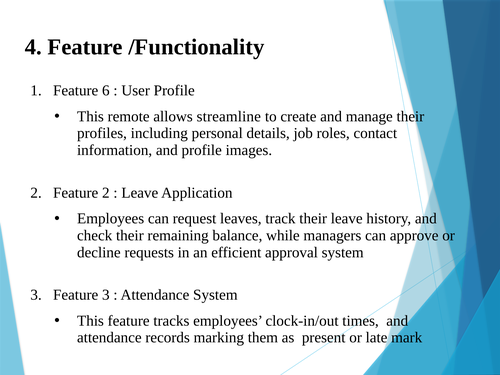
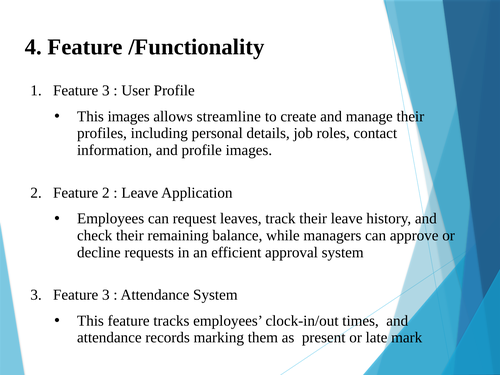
1 Feature 6: 6 -> 3
This remote: remote -> images
